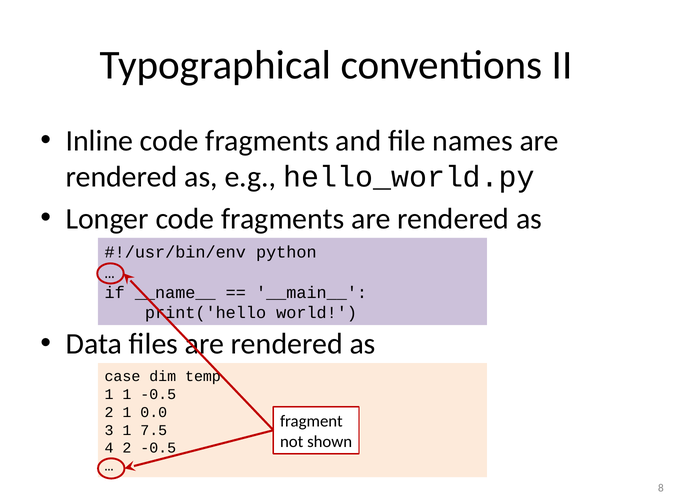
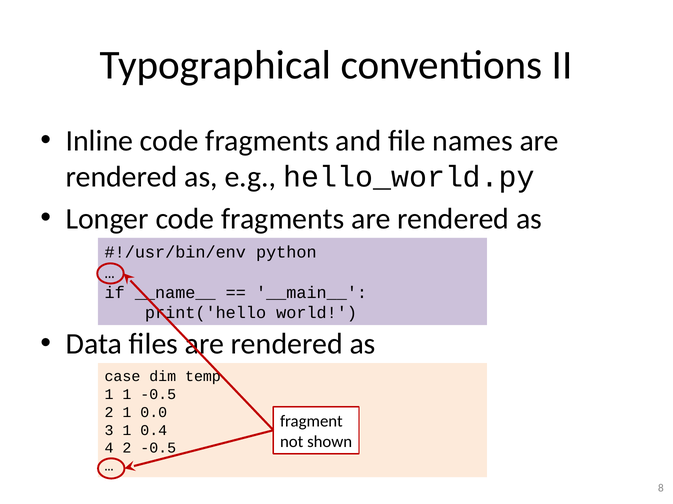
7.5: 7.5 -> 0.4
